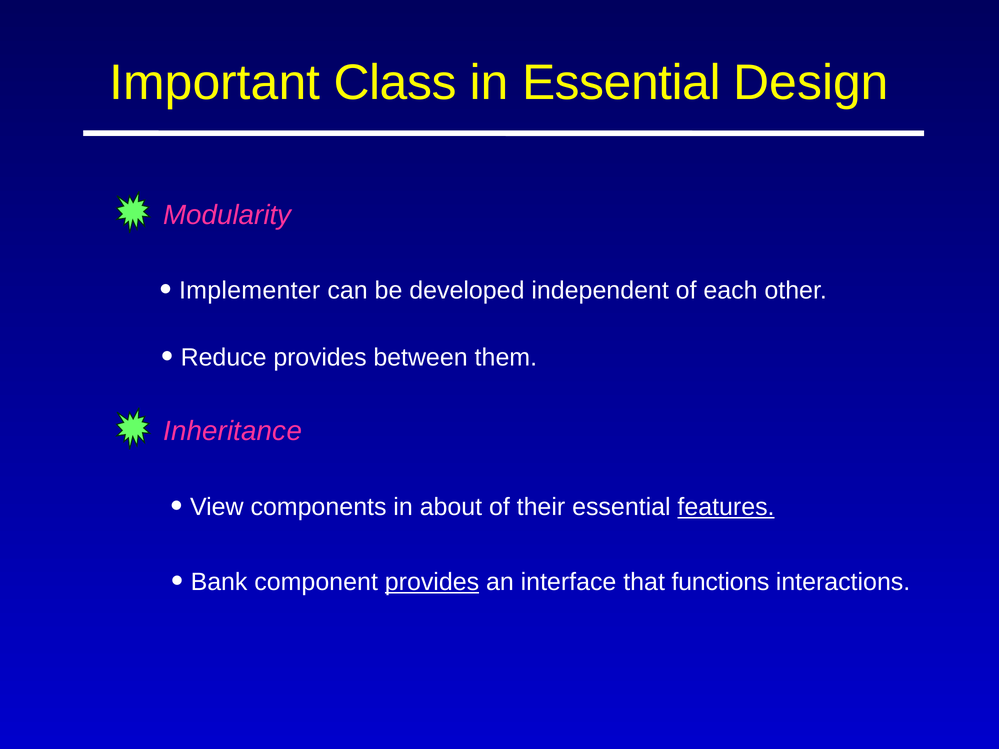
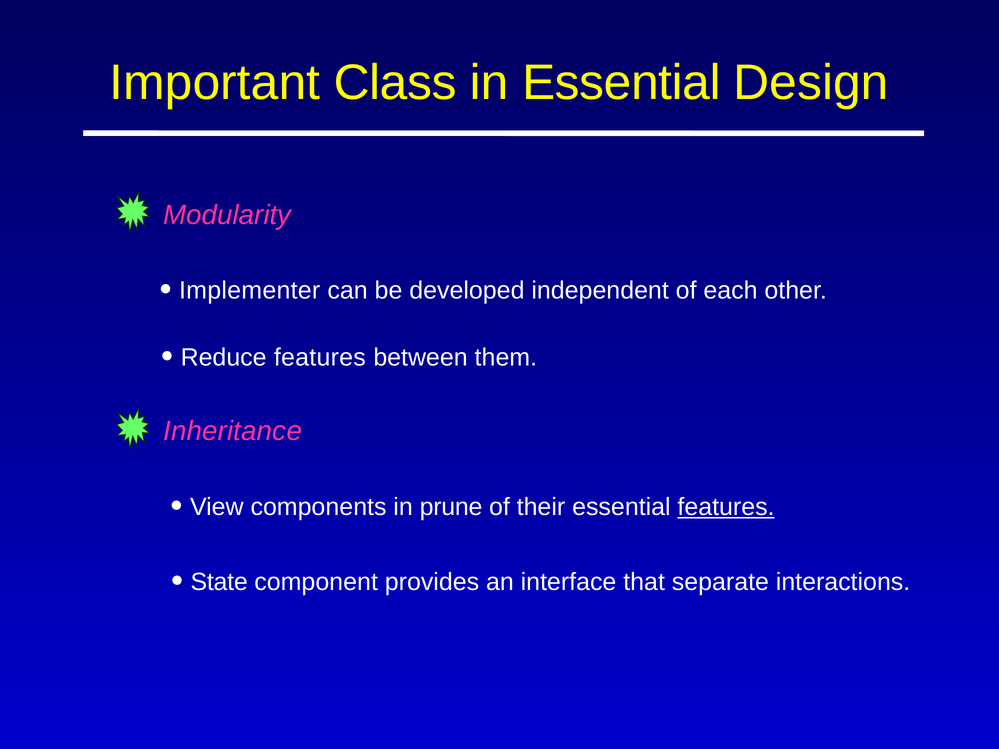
Reduce provides: provides -> features
about: about -> prune
Bank: Bank -> State
provides at (432, 582) underline: present -> none
functions: functions -> separate
